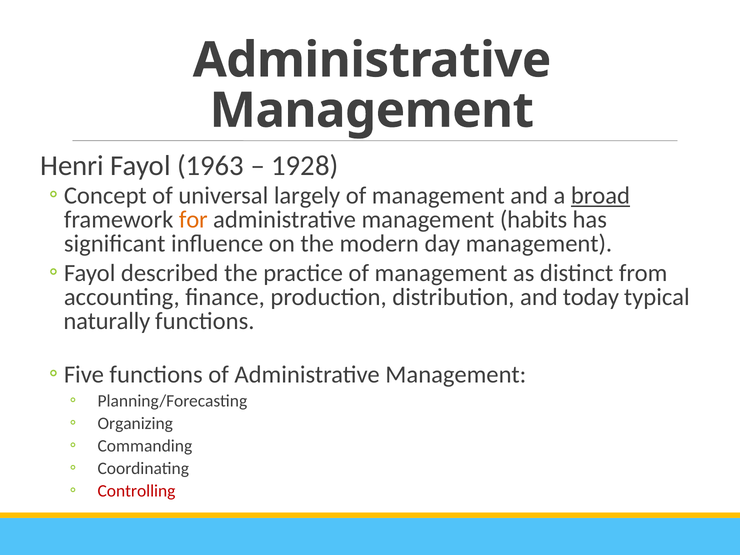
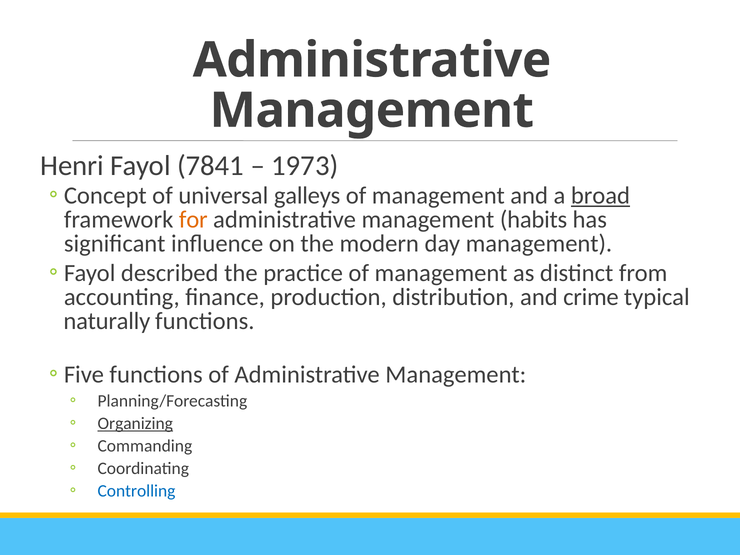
1963: 1963 -> 7841
1928: 1928 -> 1973
largely: largely -> galleys
today: today -> crime
Organizing underline: none -> present
Controlling colour: red -> blue
